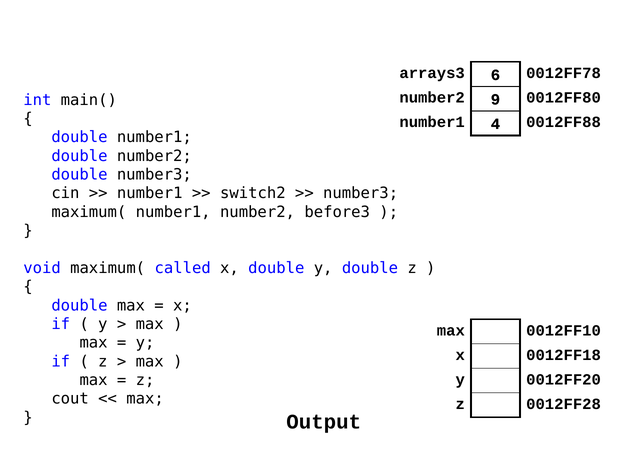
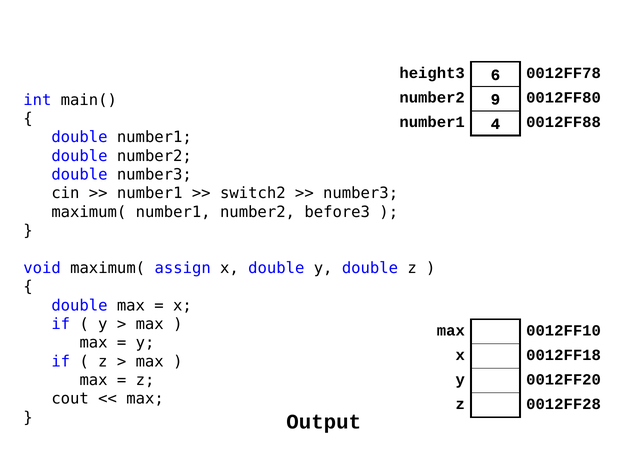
arrays3: arrays3 -> height3
called: called -> assign
